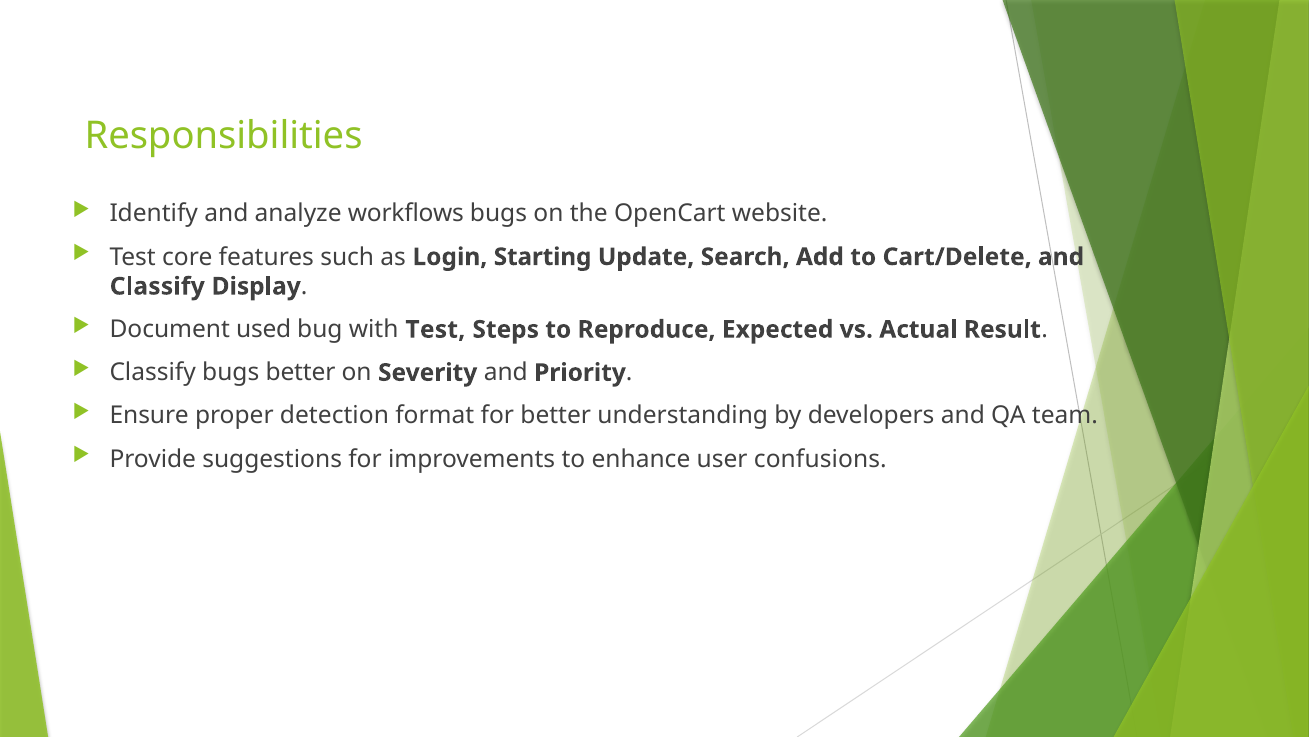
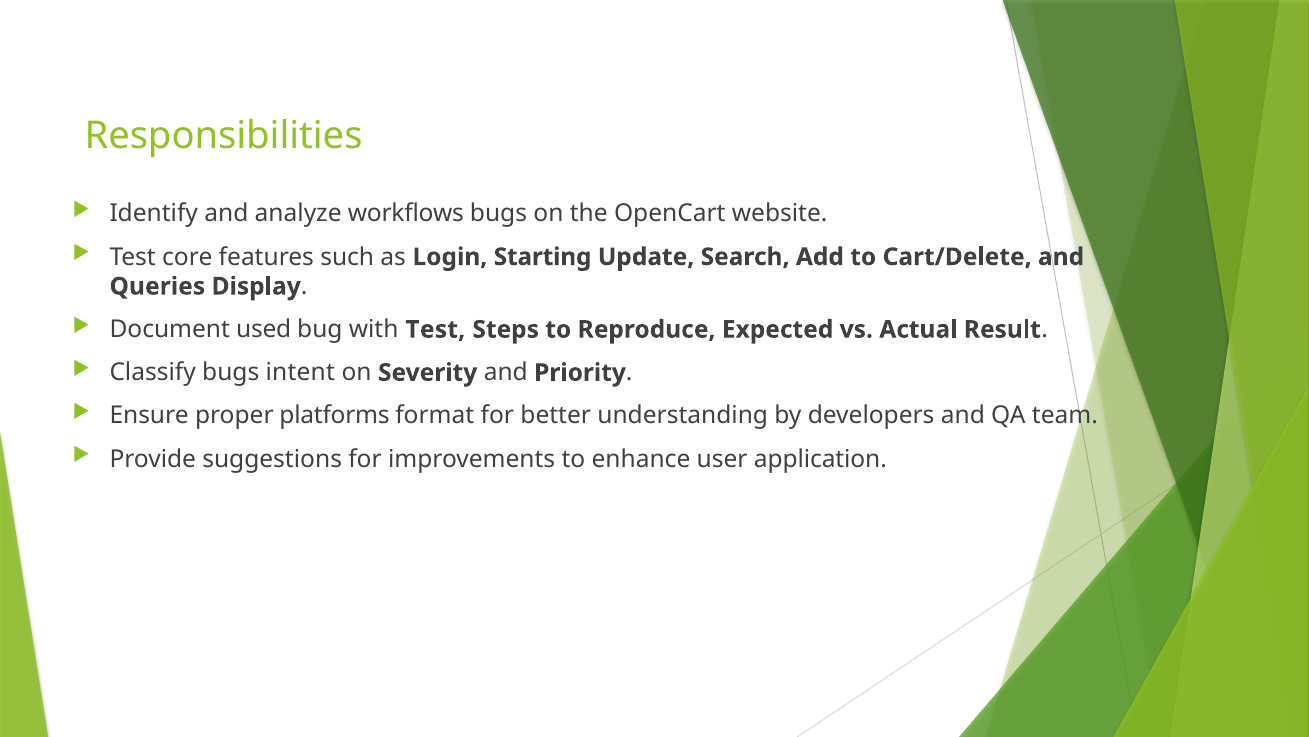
Classify at (157, 286): Classify -> Queries
bugs better: better -> intent
detection: detection -> platforms
confusions: confusions -> application
